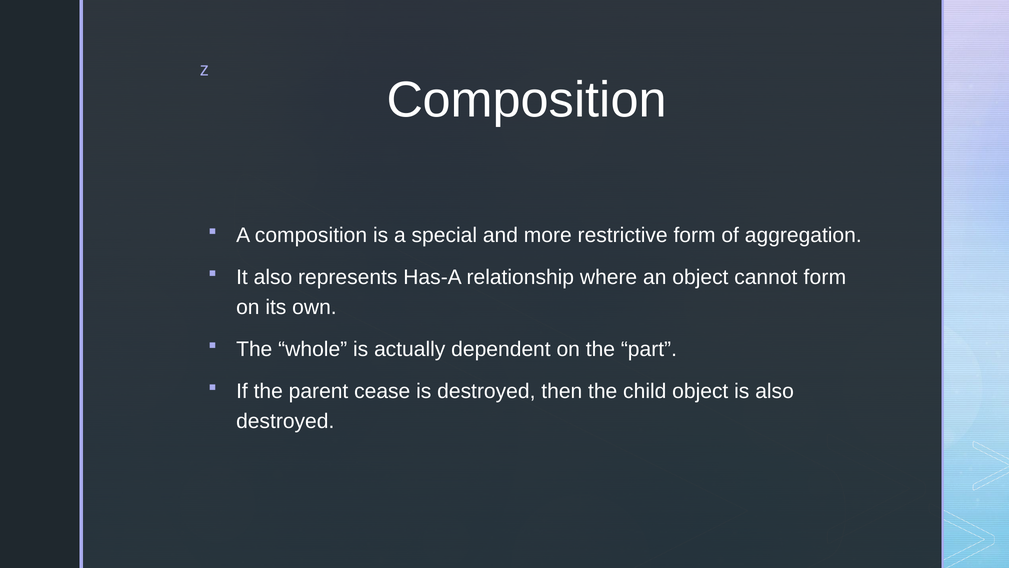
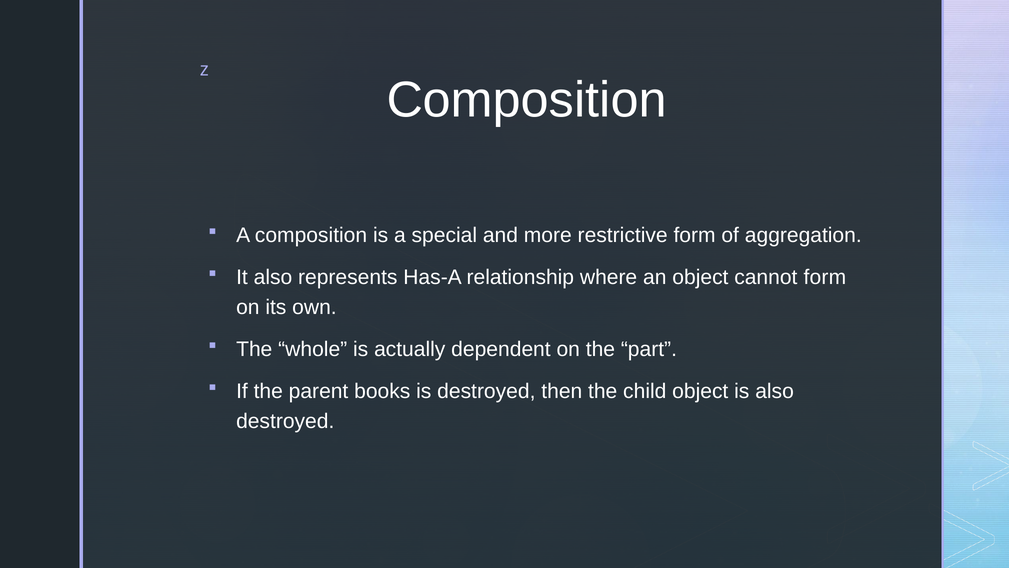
cease: cease -> books
